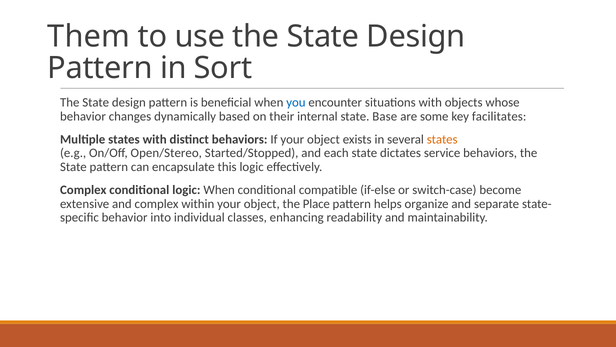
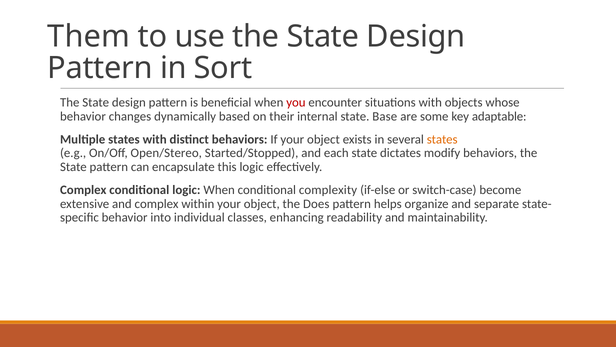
you colour: blue -> red
facilitates: facilitates -> adaptable
service: service -> modify
compatible: compatible -> complexity
Place: Place -> Does
